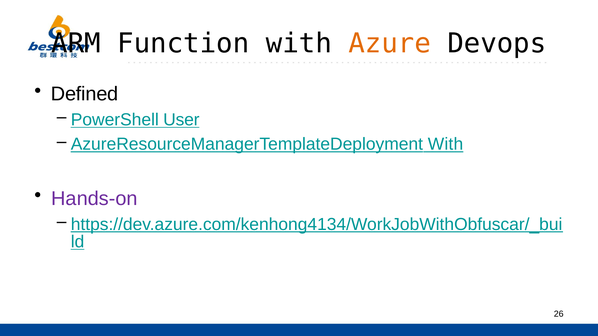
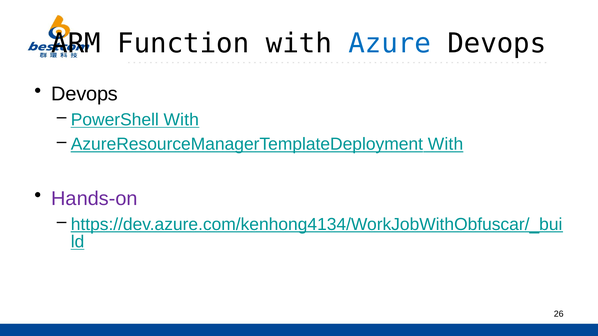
Azure colour: orange -> blue
Defined at (85, 94): Defined -> Devops
PowerShell User: User -> With
